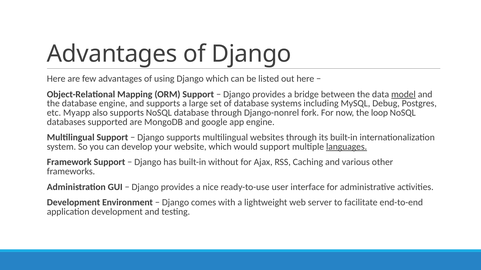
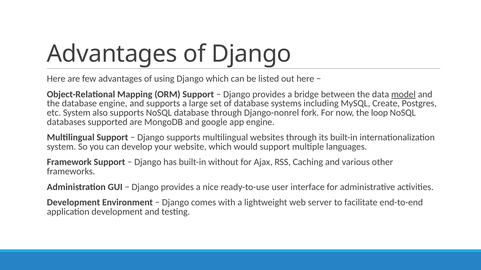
Debug: Debug -> Create
etc Myapp: Myapp -> System
languages underline: present -> none
